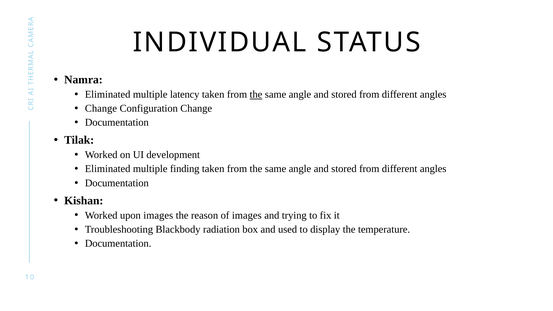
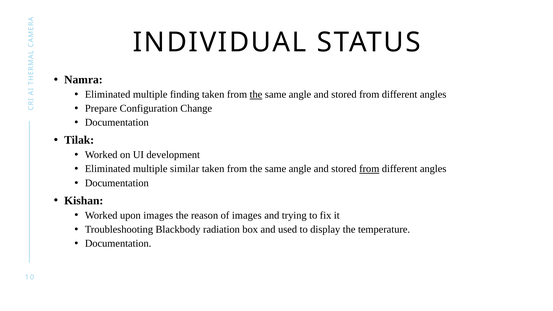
latency: latency -> finding
Change at (101, 108): Change -> Prepare
finding: finding -> similar
from at (369, 169) underline: none -> present
